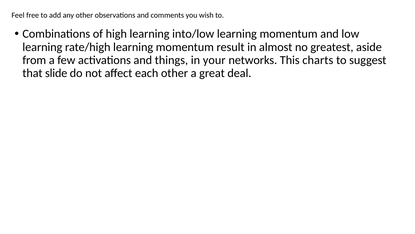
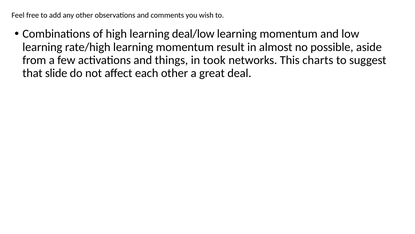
into/low: into/low -> deal/low
greatest: greatest -> possible
your: your -> took
